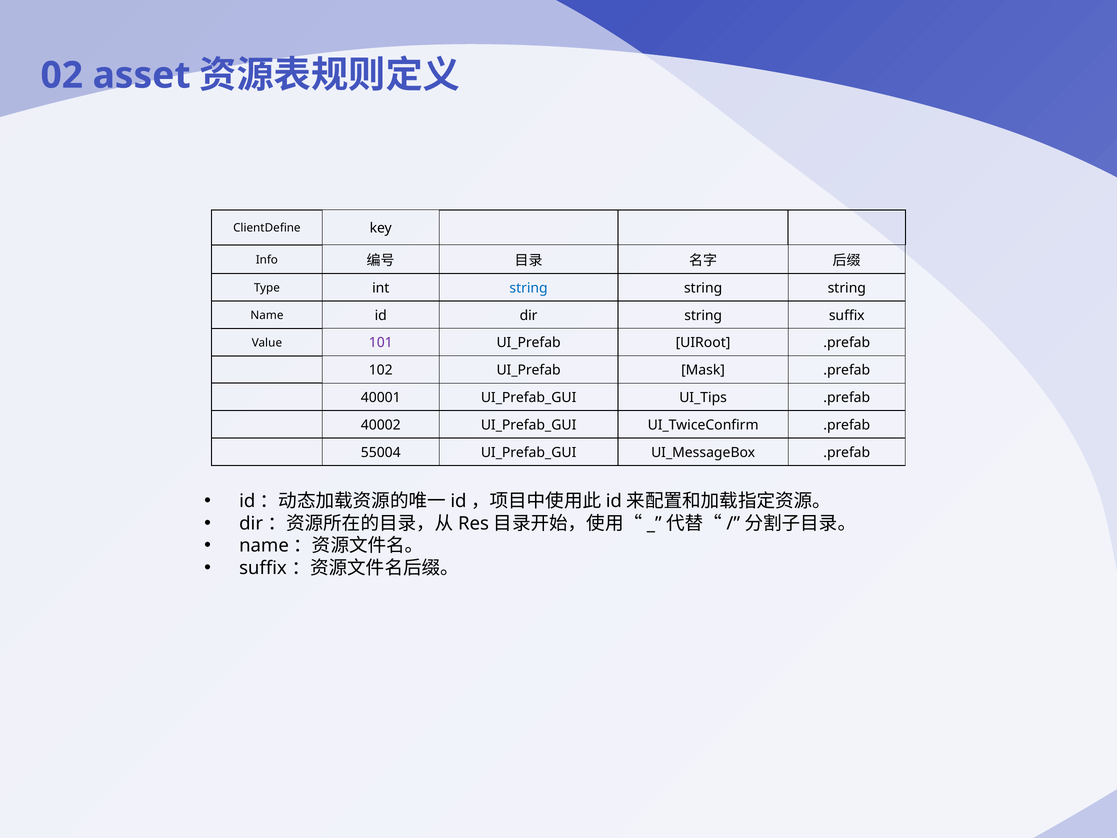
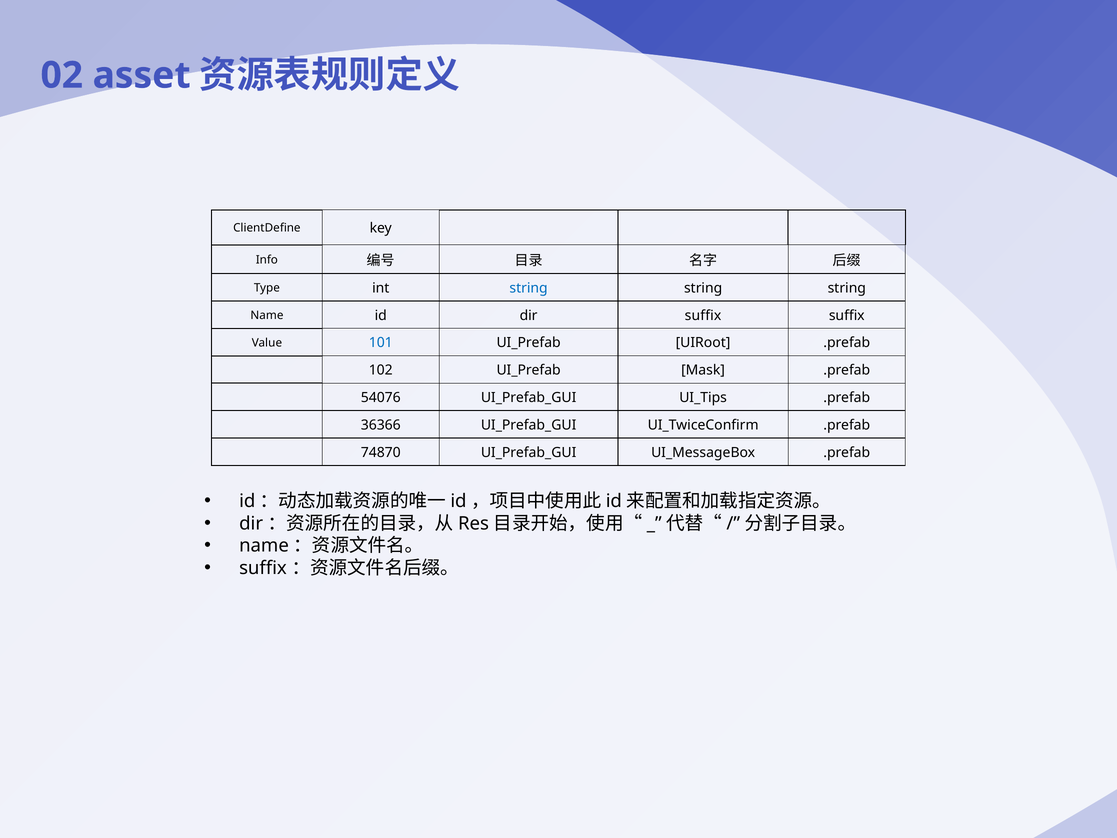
dir string: string -> suffix
101 colour: purple -> blue
40001: 40001 -> 54076
40002: 40002 -> 36366
55004: 55004 -> 74870
